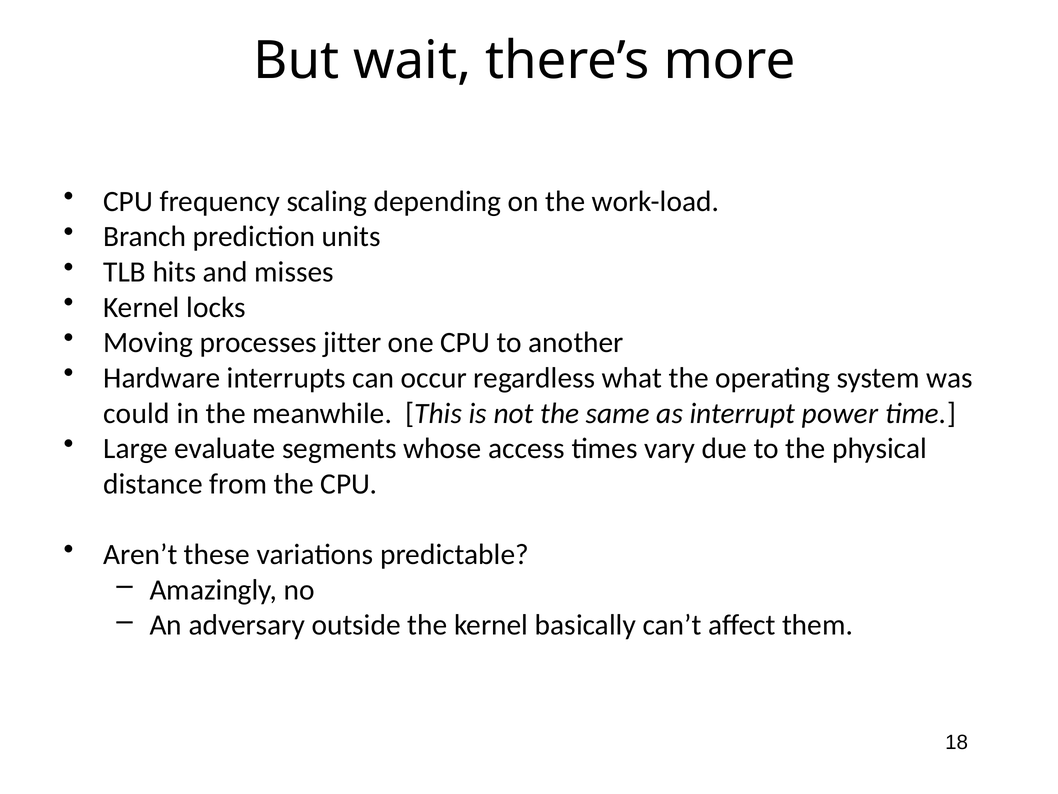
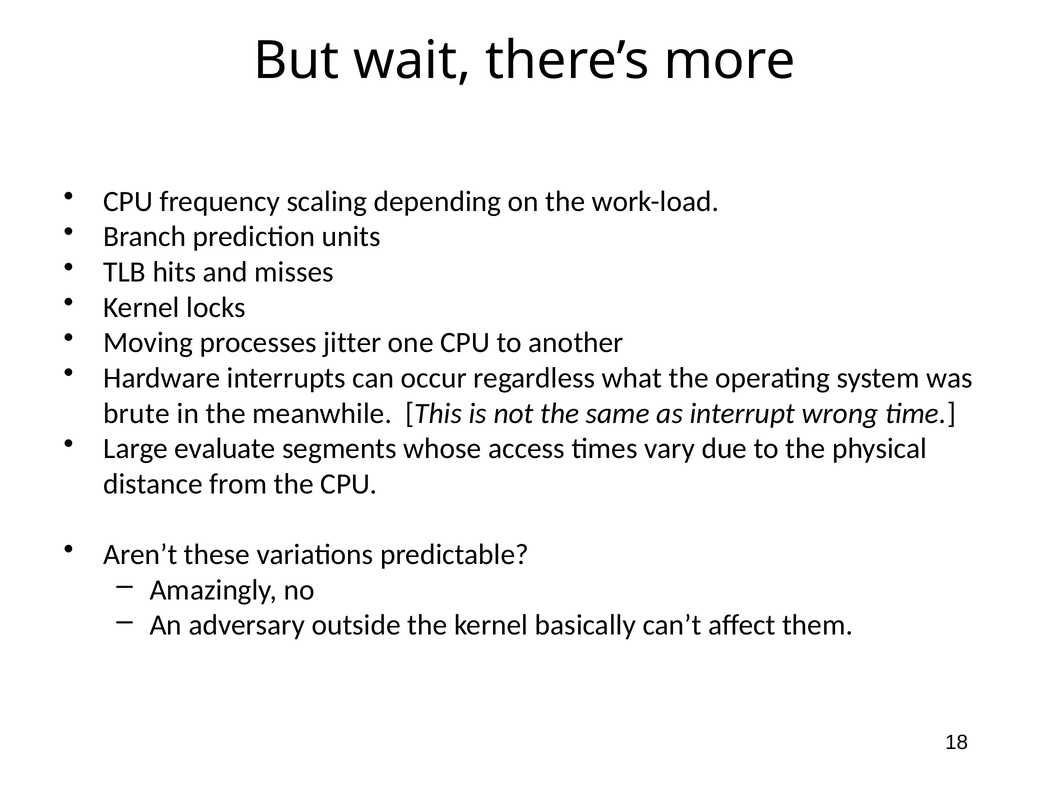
could: could -> brute
power: power -> wrong
